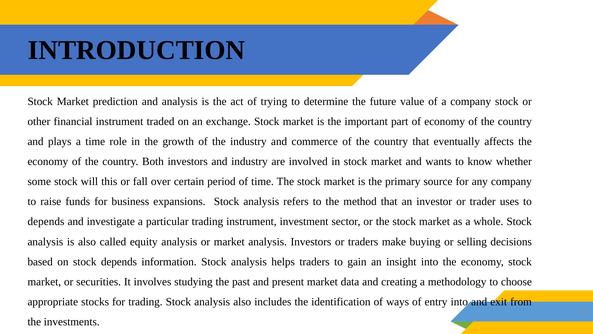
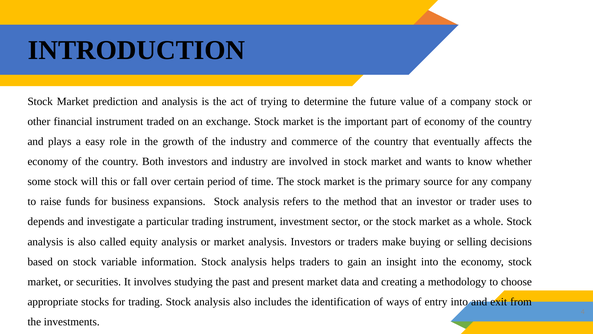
a time: time -> easy
stock depends: depends -> variable
